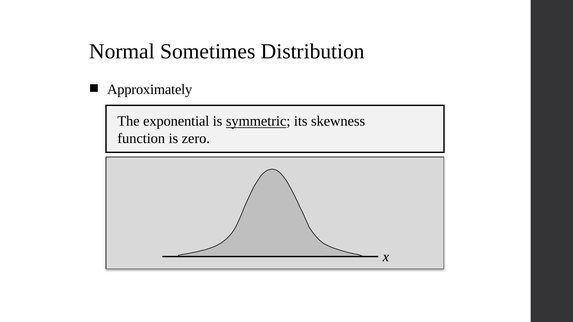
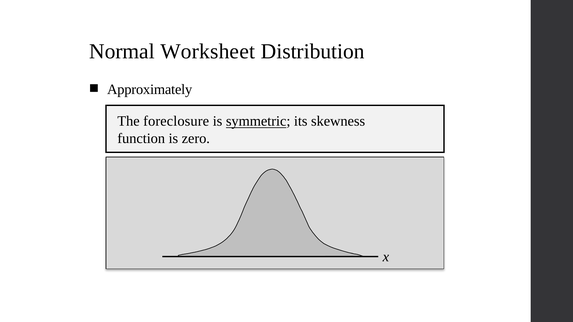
Sometimes: Sometimes -> Worksheet
exponential: exponential -> foreclosure
